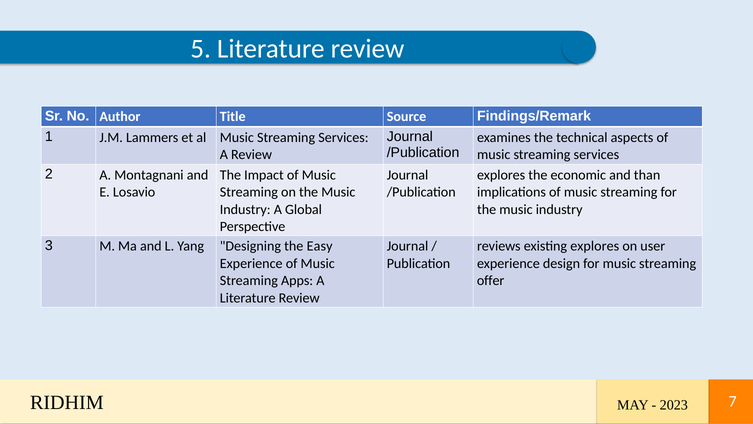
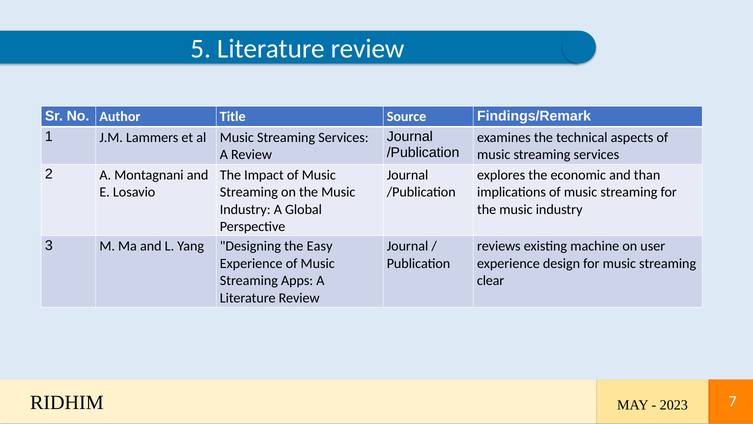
existing explores: explores -> machine
offer: offer -> clear
